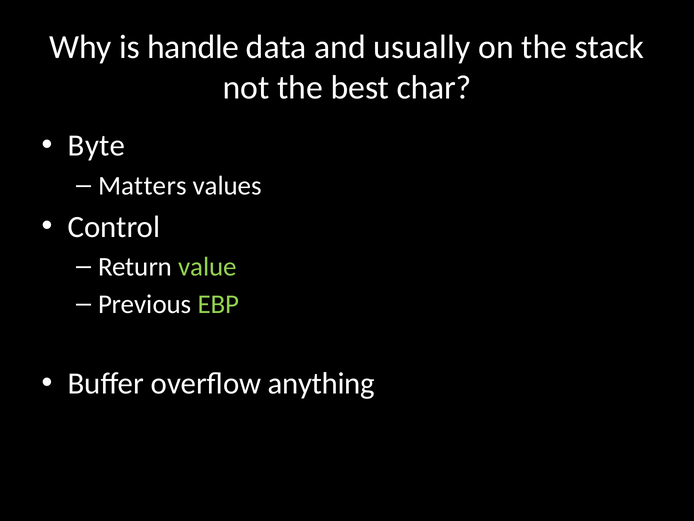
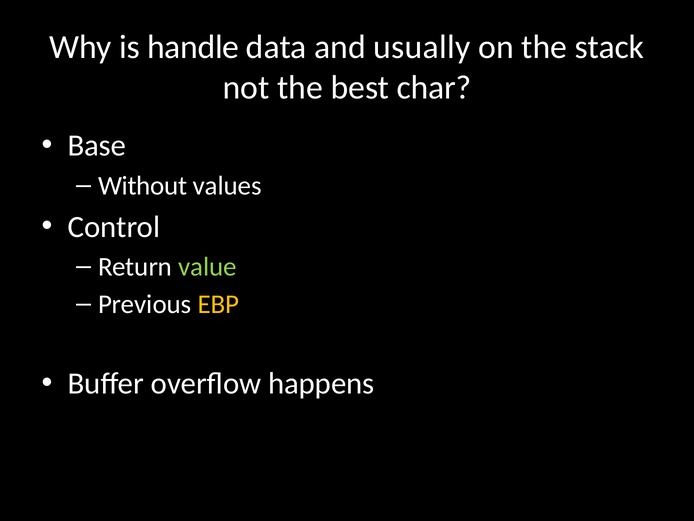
Byte: Byte -> Base
Matters: Matters -> Without
EBP colour: light green -> yellow
anything: anything -> happens
